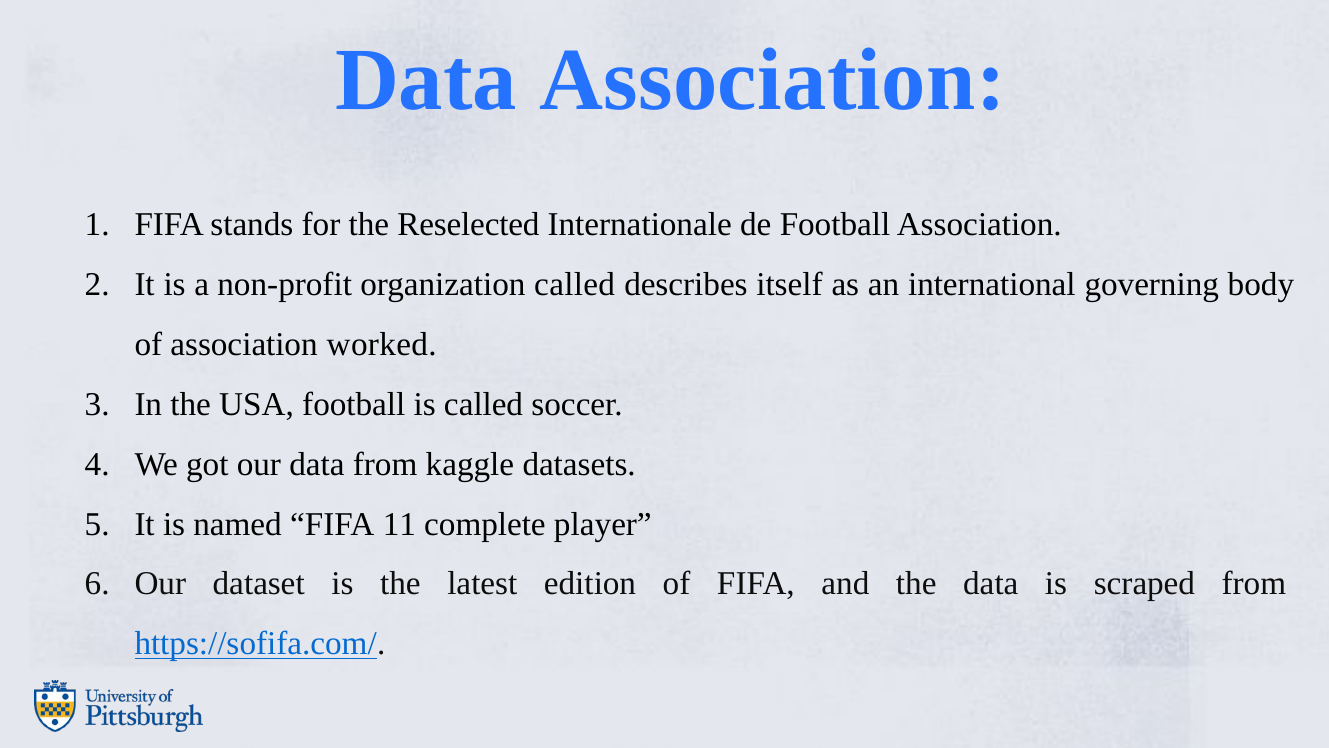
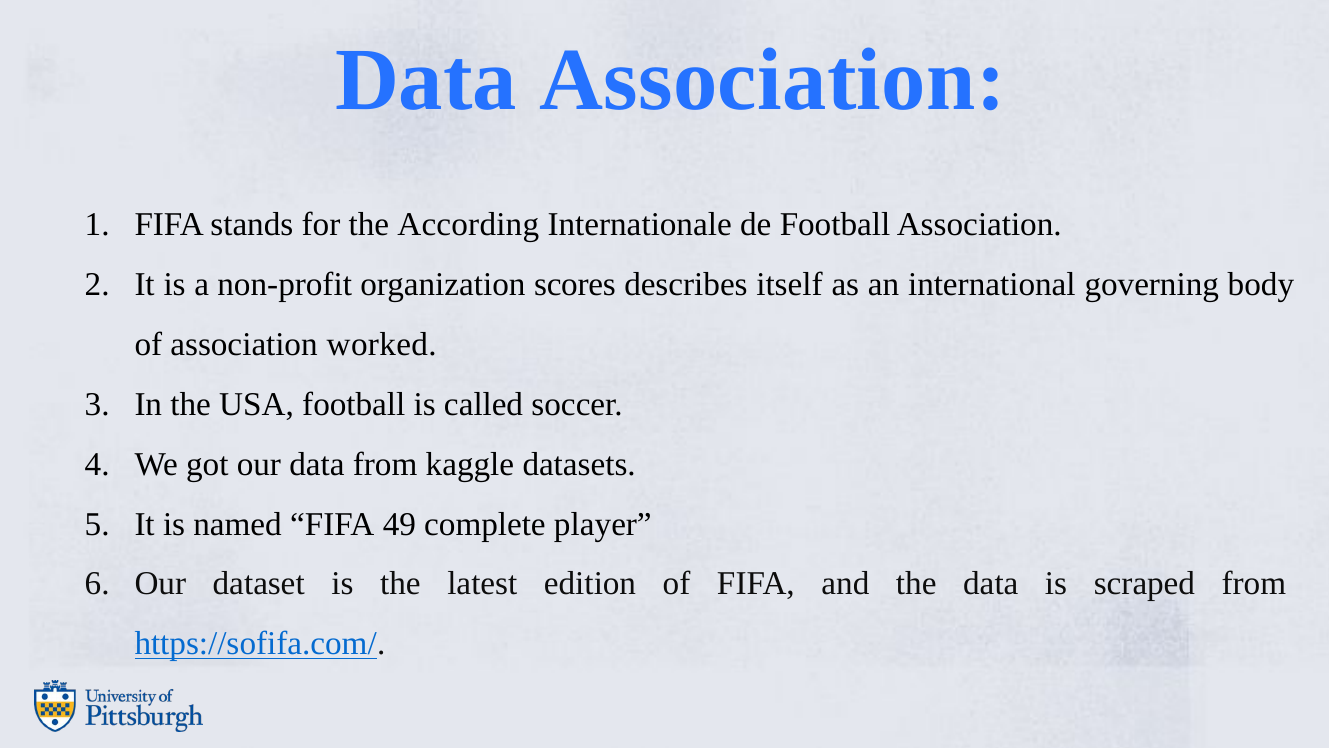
Reselected: Reselected -> According
organization called: called -> scores
11: 11 -> 49
